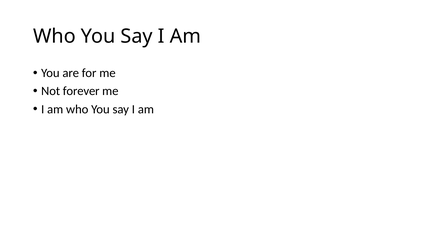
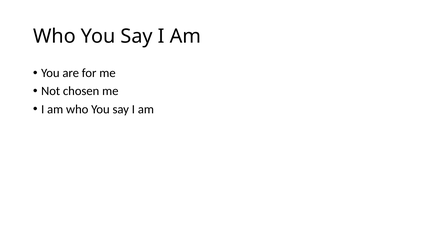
forever: forever -> chosen
